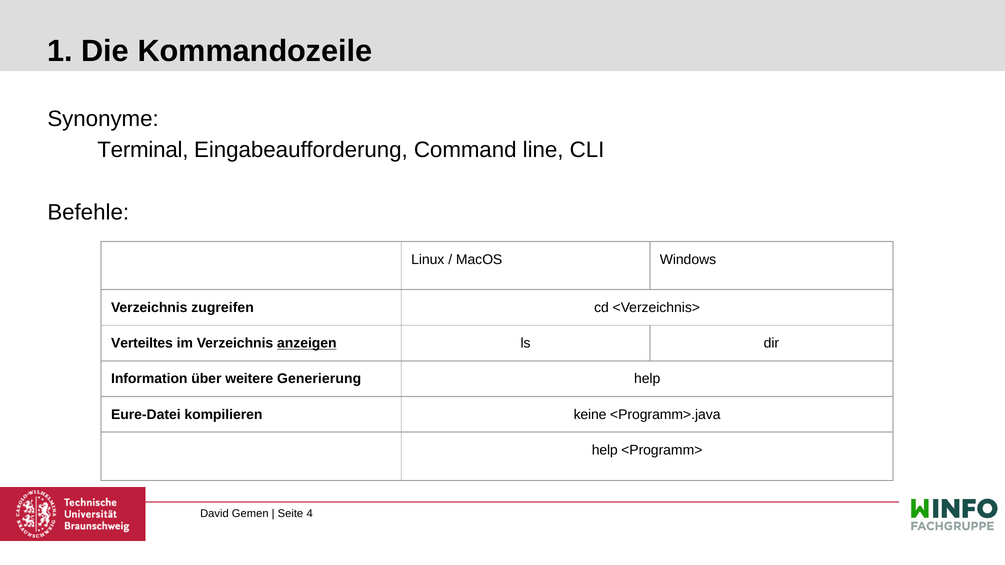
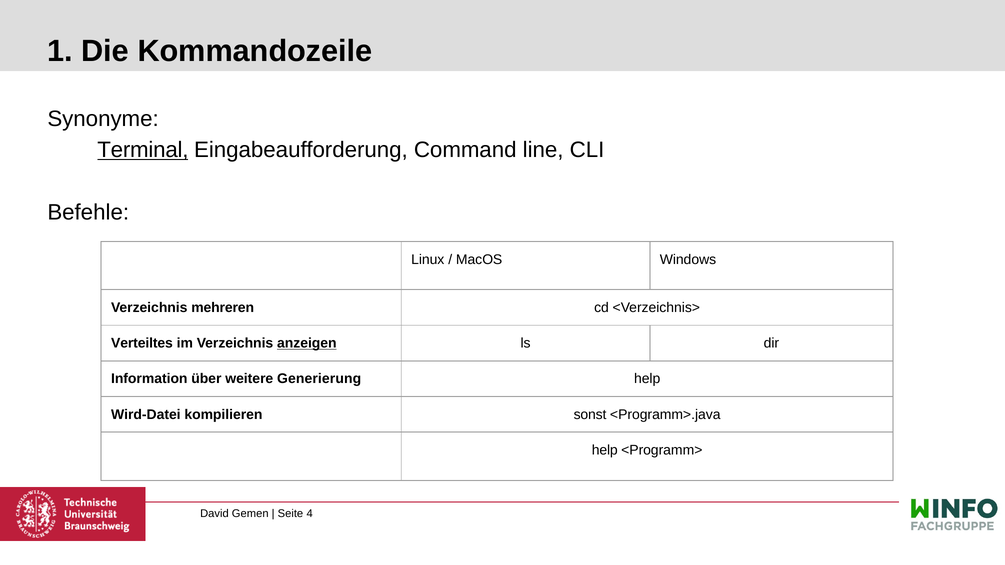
Terminal underline: none -> present
zugreifen: zugreifen -> mehreren
Eure-Datei: Eure-Datei -> Wird-Datei
keine: keine -> sonst
